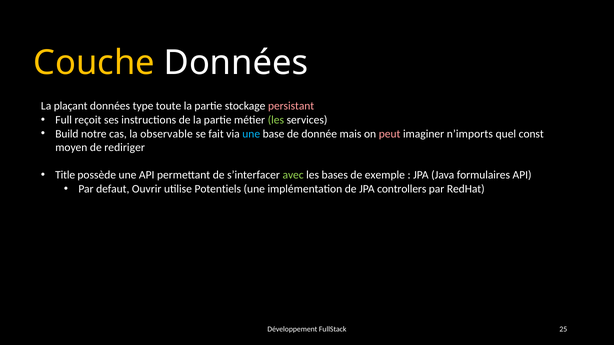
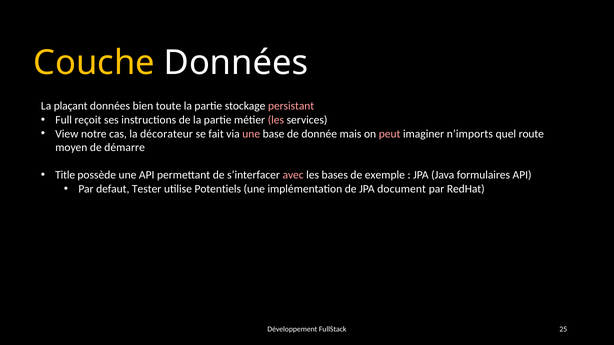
type: type -> bien
les at (276, 120) colour: light green -> pink
Build: Build -> View
observable: observable -> décorateur
une at (251, 134) colour: light blue -> pink
const: const -> route
rediriger: rediriger -> démarre
avec colour: light green -> pink
Ouvrir: Ouvrir -> Tester
controllers: controllers -> document
